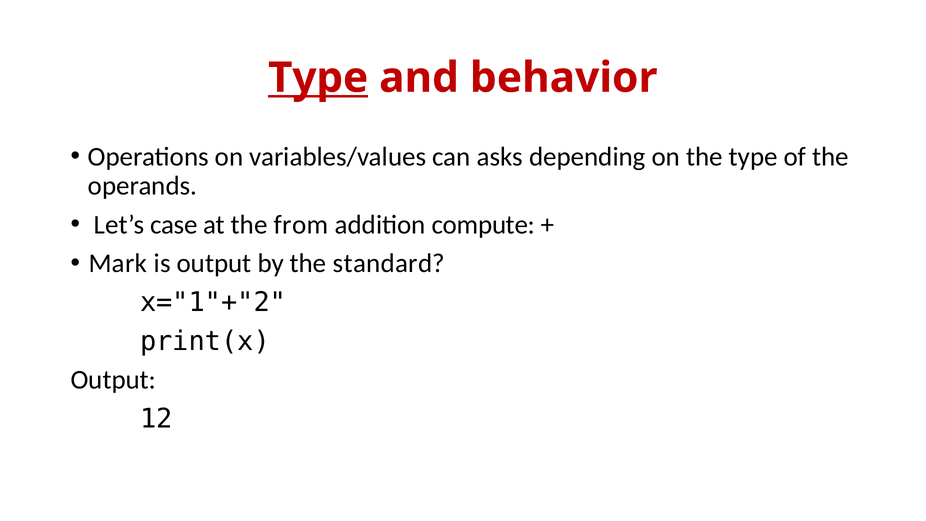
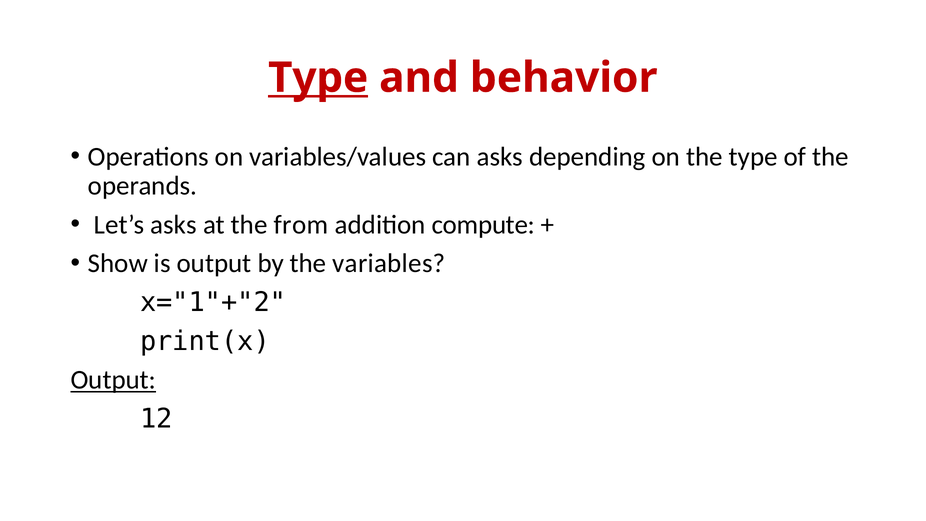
Let’s case: case -> asks
Mark: Mark -> Show
standard: standard -> variables
Output at (113, 380) underline: none -> present
